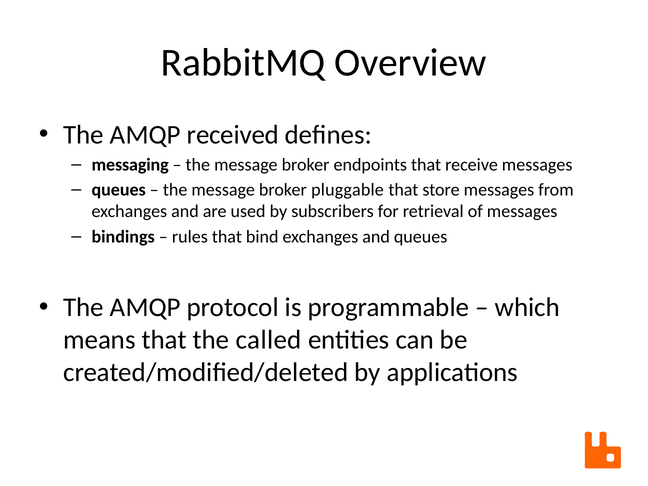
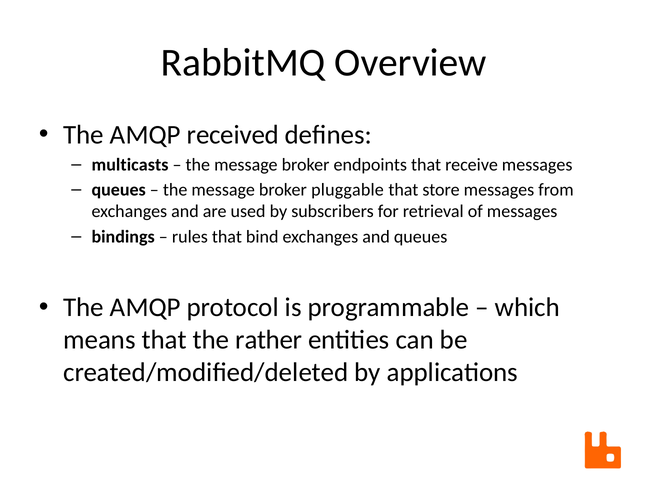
messaging: messaging -> multicasts
called: called -> rather
